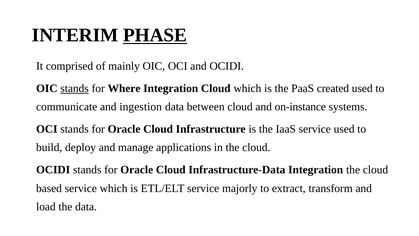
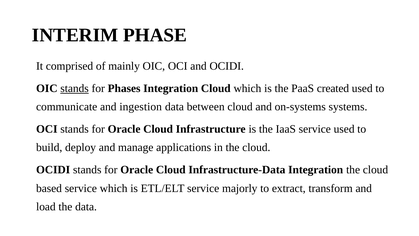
PHASE underline: present -> none
Where: Where -> Phases
on-instance: on-instance -> on-systems
